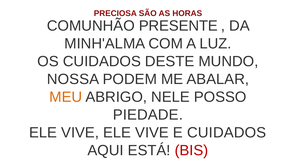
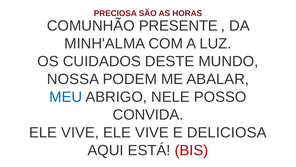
MEU colour: orange -> blue
PIEDADE: PIEDADE -> CONVIDA
E CUIDADOS: CUIDADOS -> DELICIOSA
